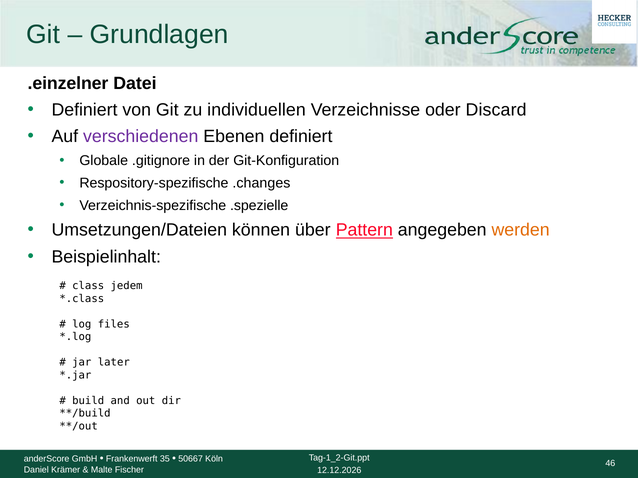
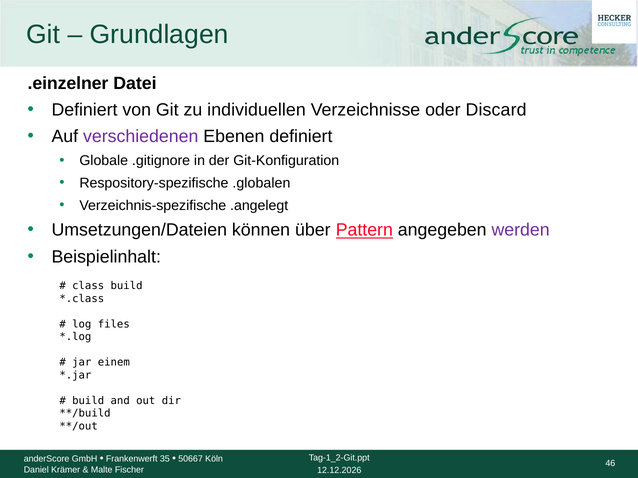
.changes: .changes -> .globalen
.spezielle: .spezielle -> .angelegt
werden colour: orange -> purple
class jedem: jedem -> build
later: later -> einem
